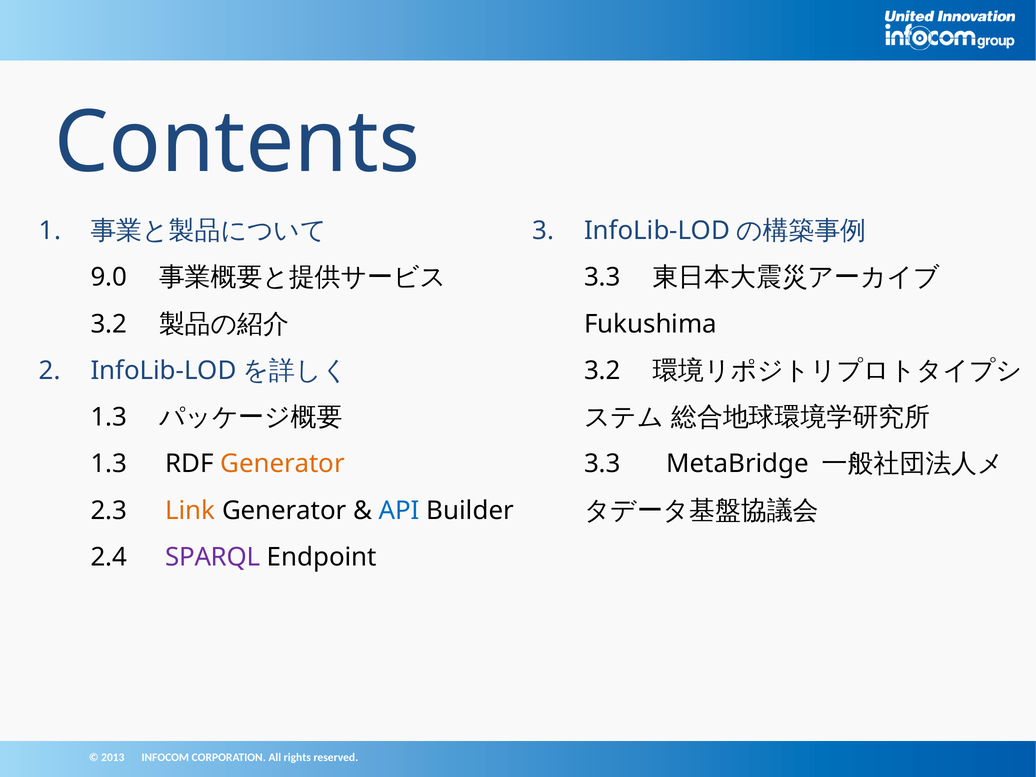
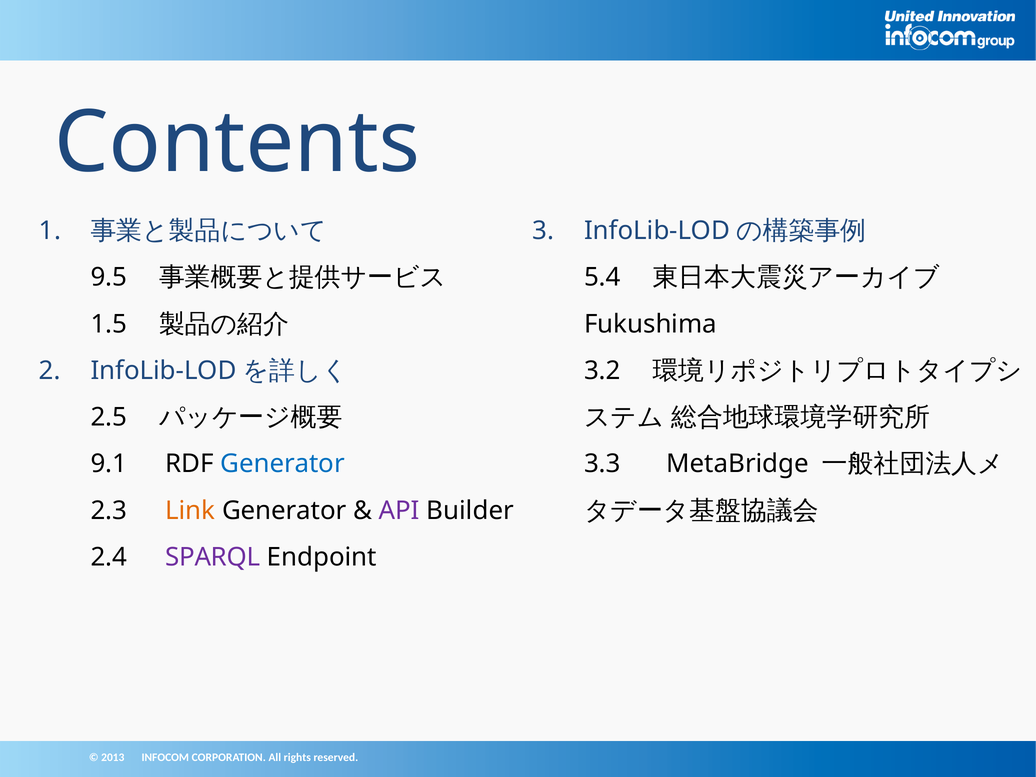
9.0: 9.0 -> 9.5
3.3 at (602, 277): 3.3 -> 5.4
3.2 at (109, 324): 3.2 -> 1.5
1.3 at (109, 417): 1.3 -> 2.5
1.3 at (109, 464): 1.3 -> 9.1
Generator at (283, 464) colour: orange -> blue
API colour: blue -> purple
